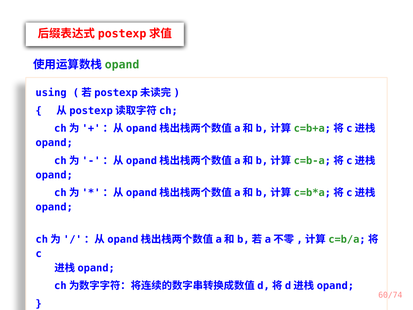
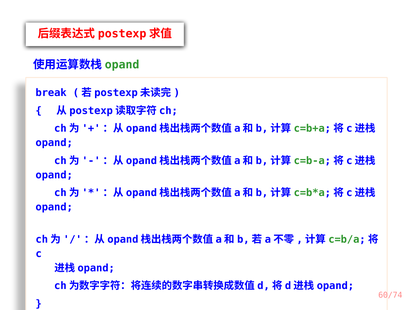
using: using -> break
